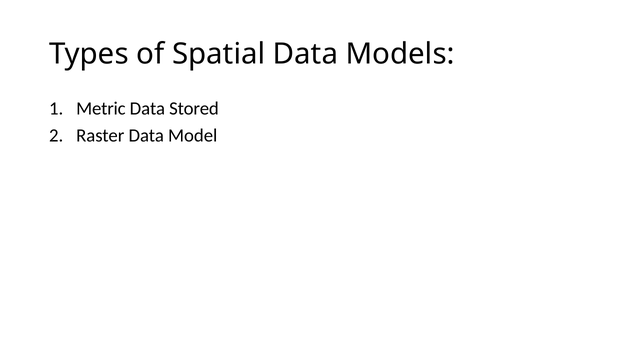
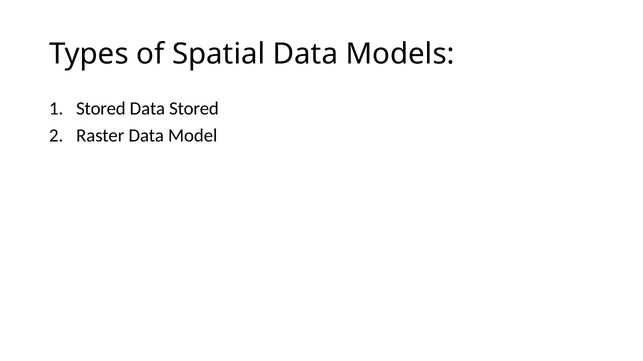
Metric at (101, 109): Metric -> Stored
